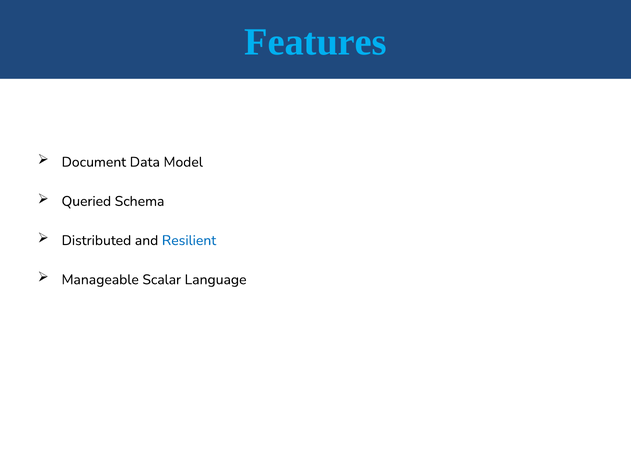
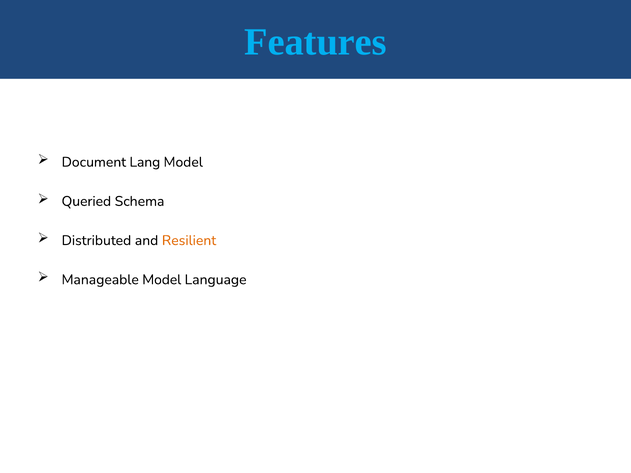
Data: Data -> Lang
Resilient colour: blue -> orange
Manageable Scalar: Scalar -> Model
